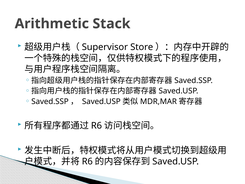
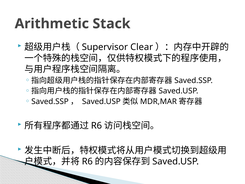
Store: Store -> Clear
